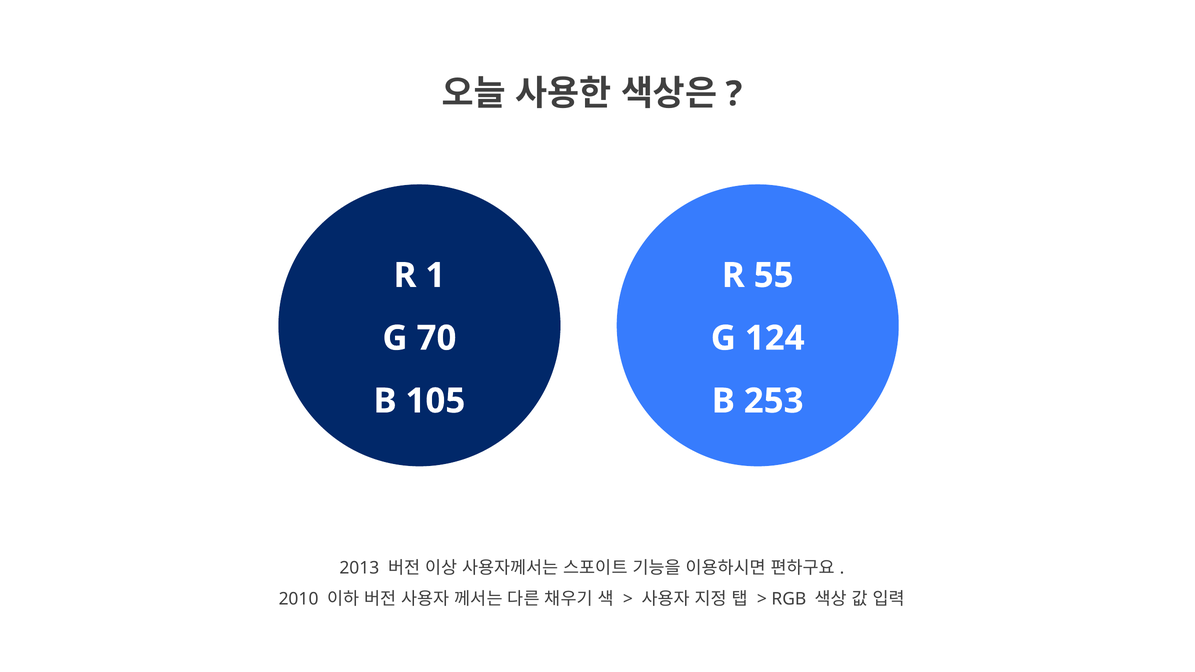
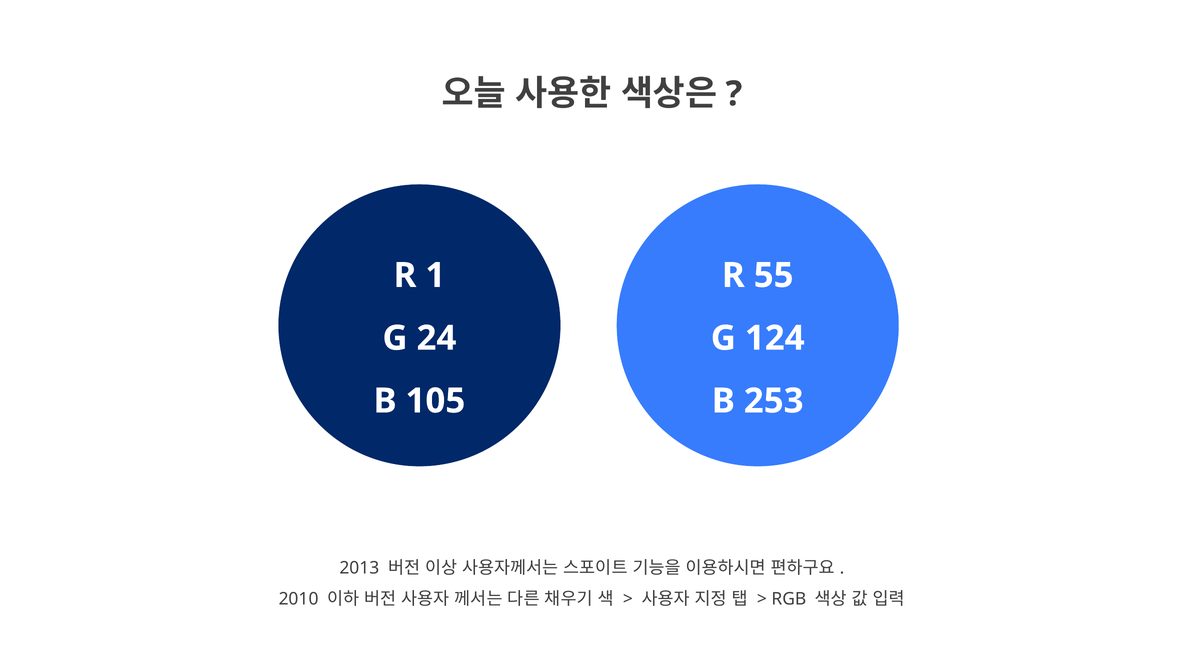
70: 70 -> 24
